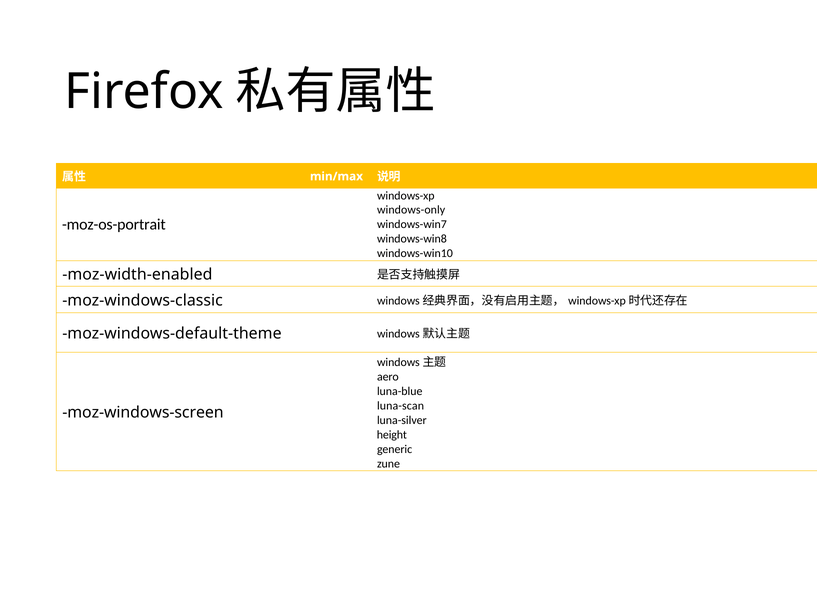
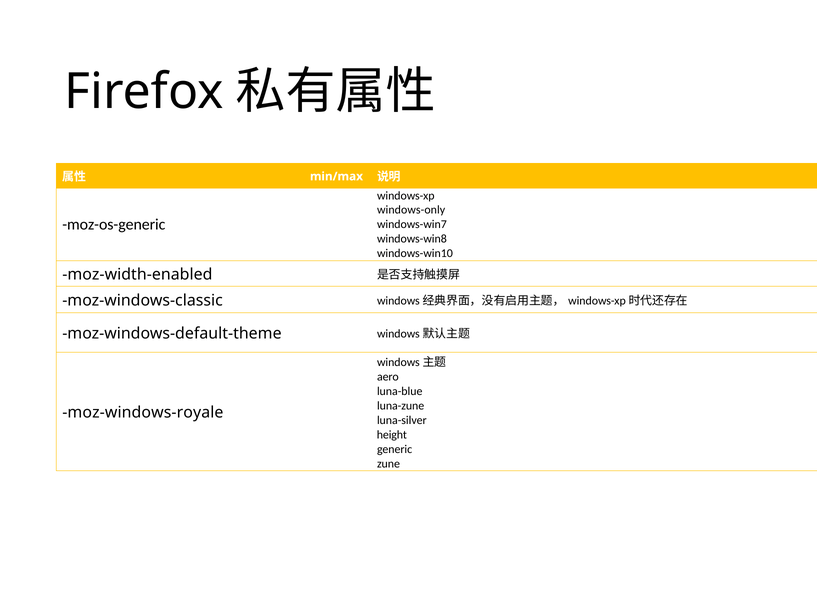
moz-os-portrait: moz-os-portrait -> moz-os-generic
luna-scan: luna-scan -> luna-zune
moz-windows-screen: moz-windows-screen -> moz-windows-royale
